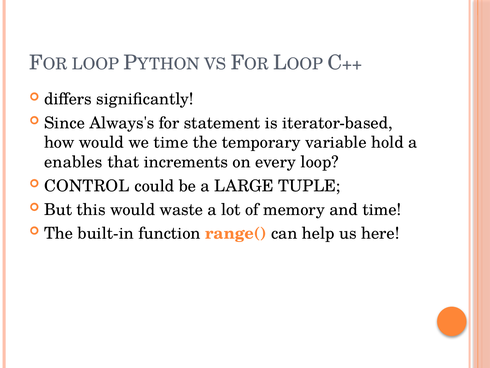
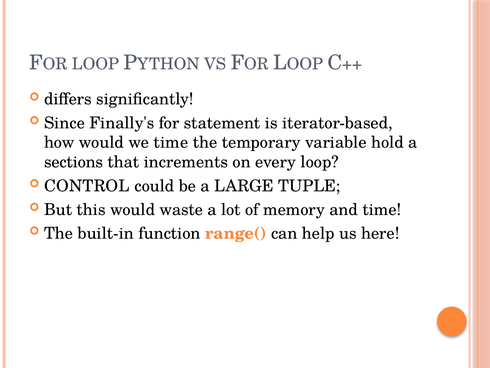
Always's: Always's -> Finally's
enables: enables -> sections
